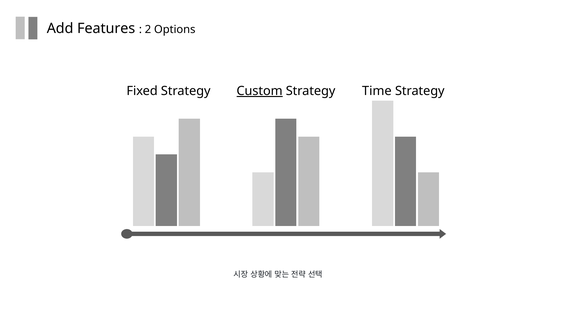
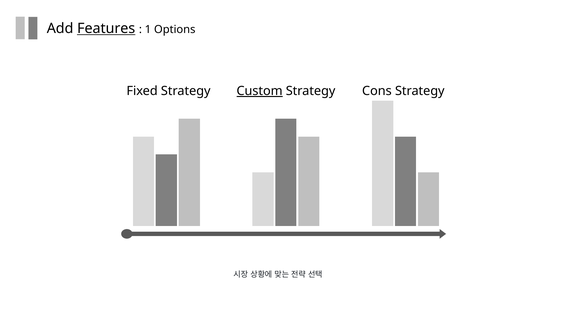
Features underline: none -> present
2: 2 -> 1
Time: Time -> Cons
